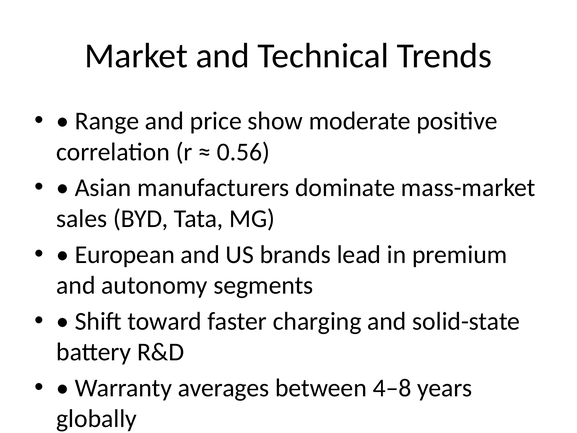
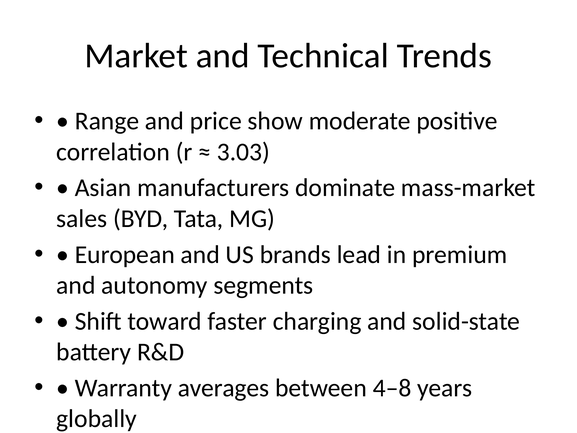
0.56: 0.56 -> 3.03
